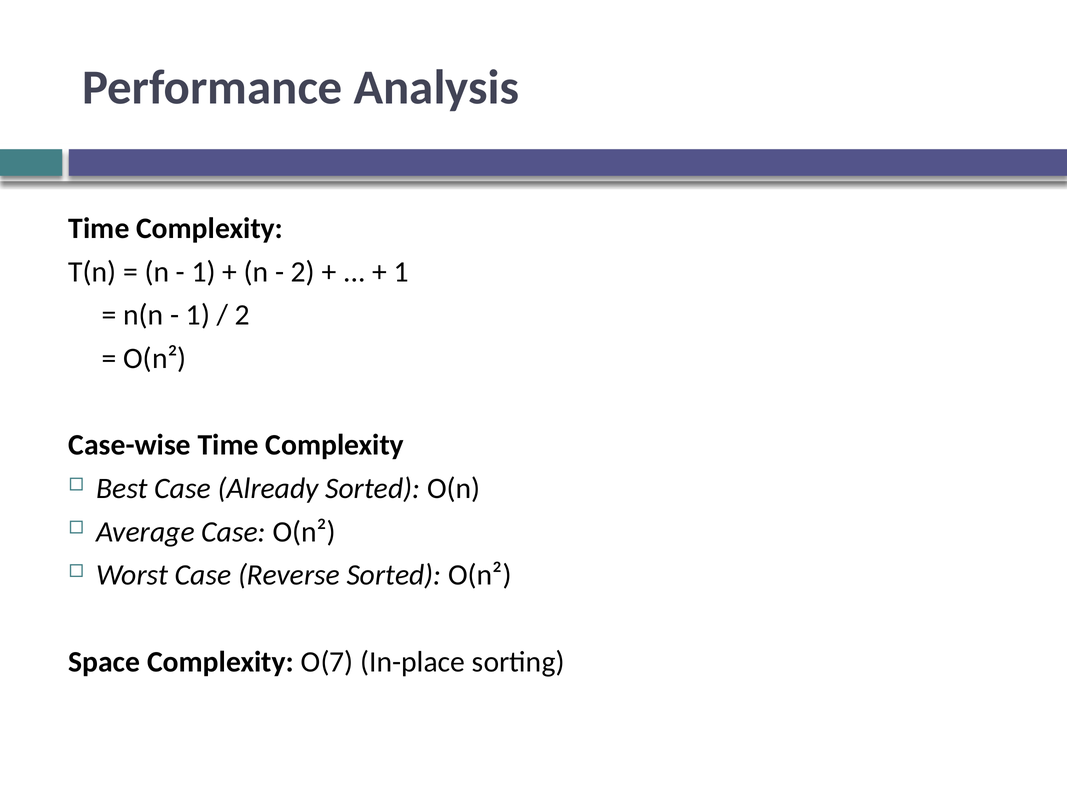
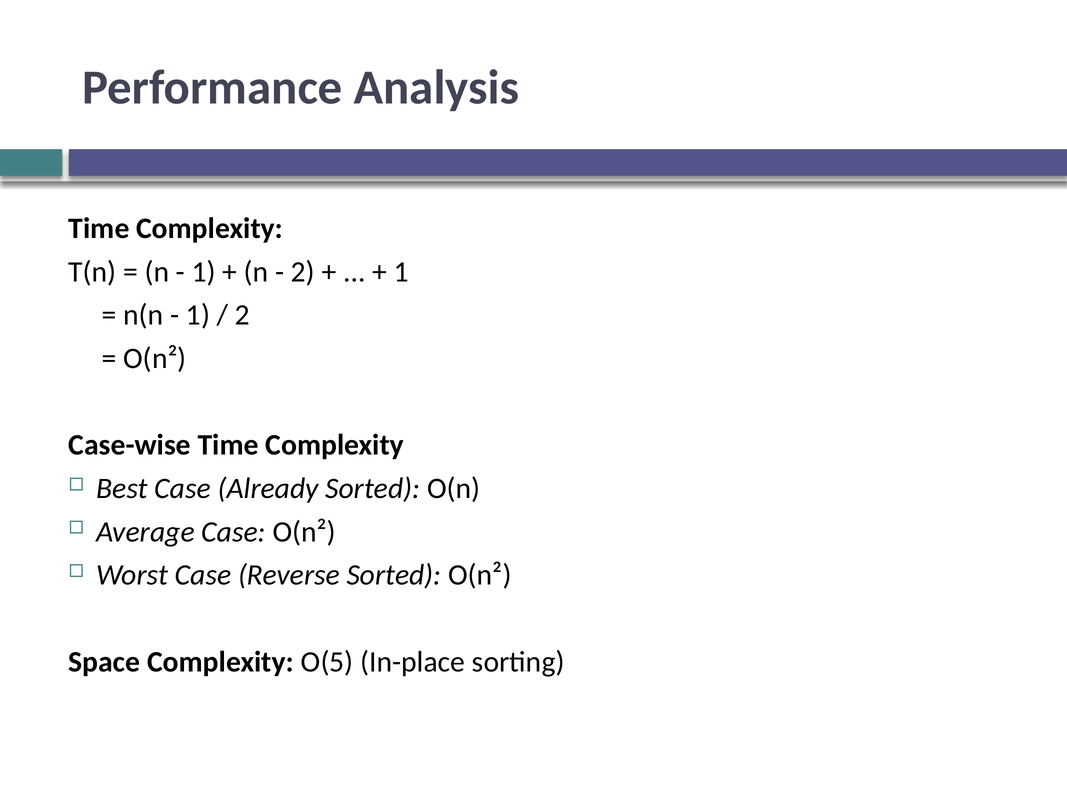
O(7: O(7 -> O(5
